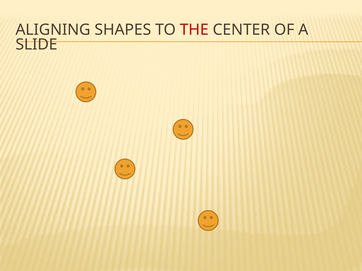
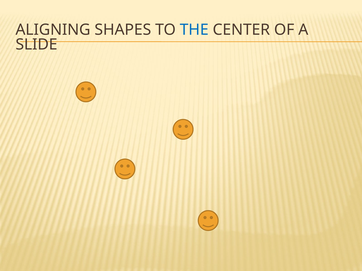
THE colour: red -> blue
